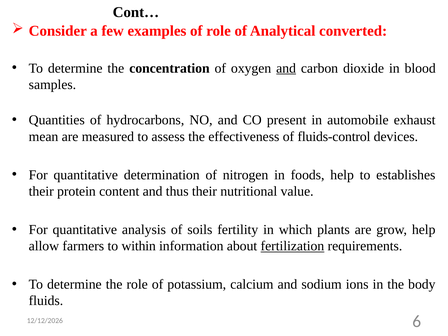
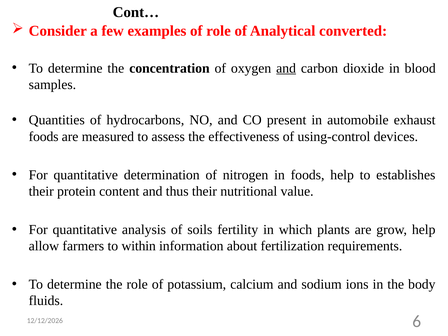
mean at (44, 137): mean -> foods
fluids-control: fluids-control -> using-control
fertilization underline: present -> none
